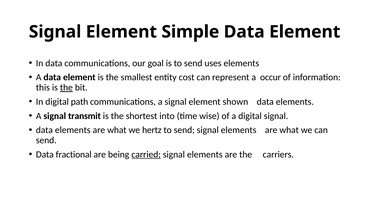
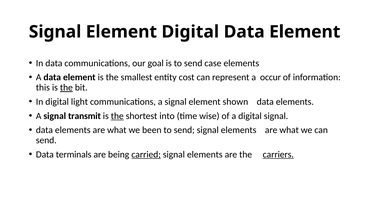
Element Simple: Simple -> Digital
uses: uses -> case
path: path -> light
the at (117, 116) underline: none -> present
hertz: hertz -> been
fractional: fractional -> terminals
carriers underline: none -> present
